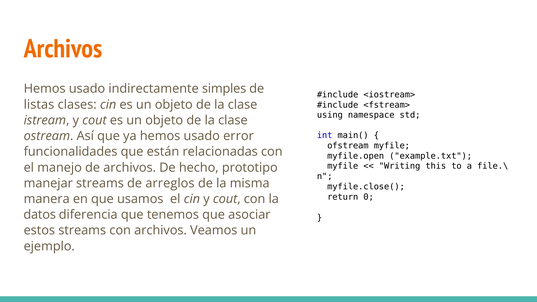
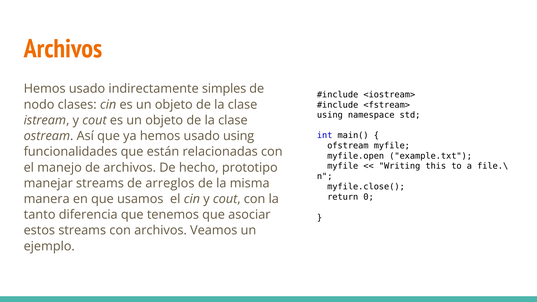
listas: listas -> nodo
usado error: error -> using
datos: datos -> tanto
